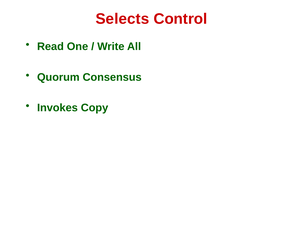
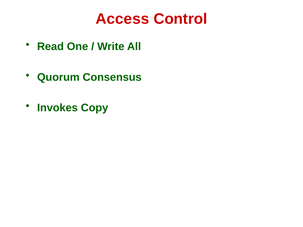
Selects: Selects -> Access
